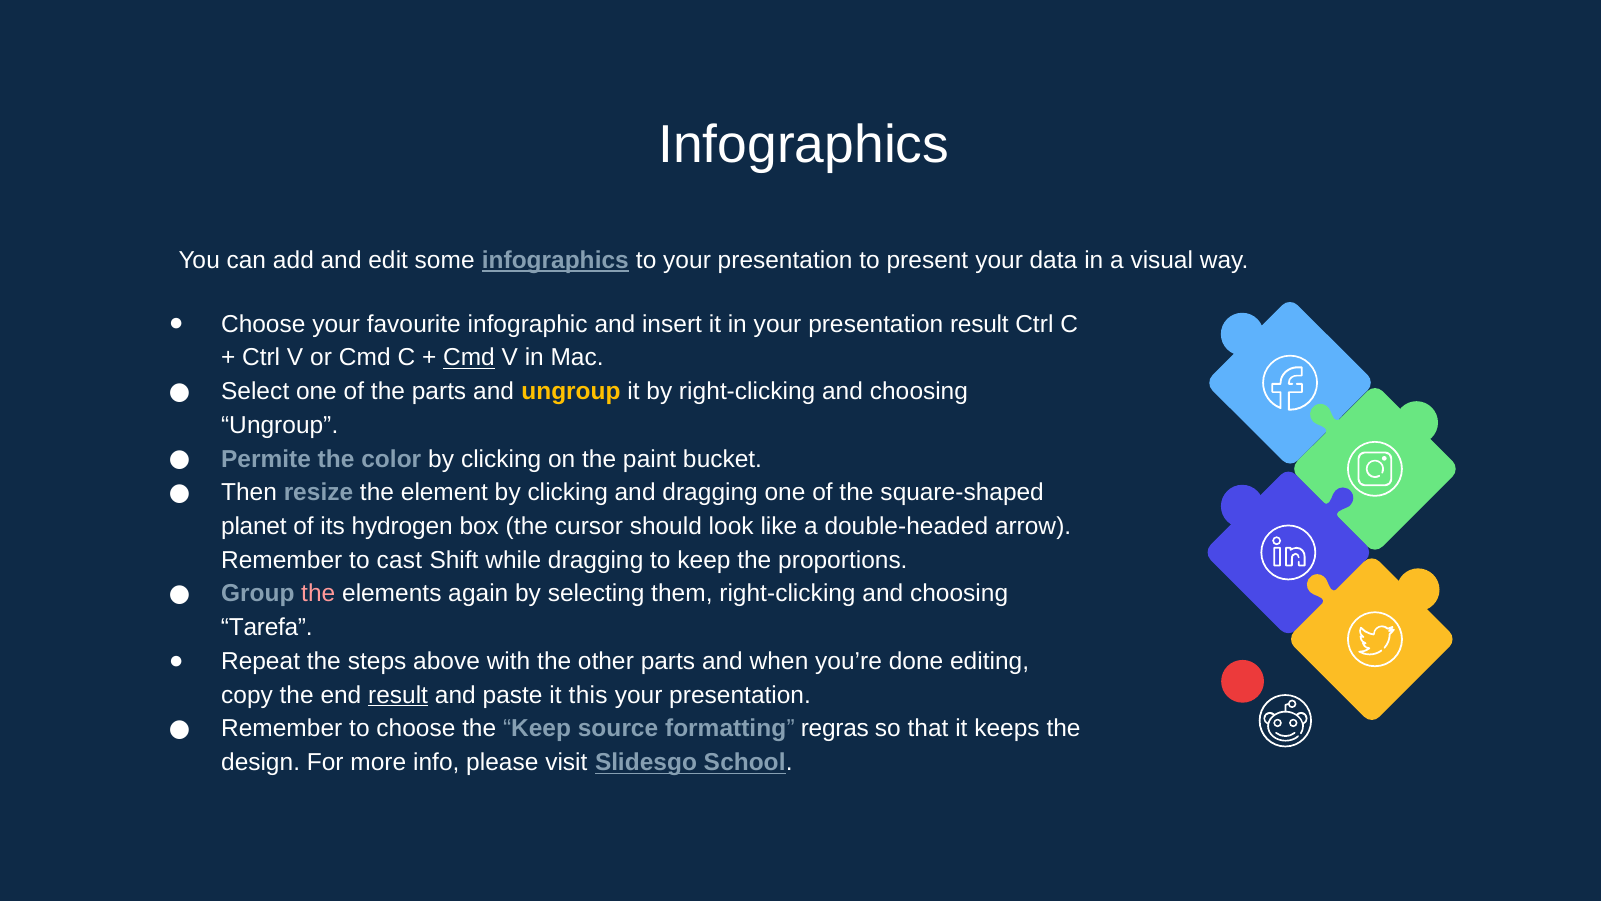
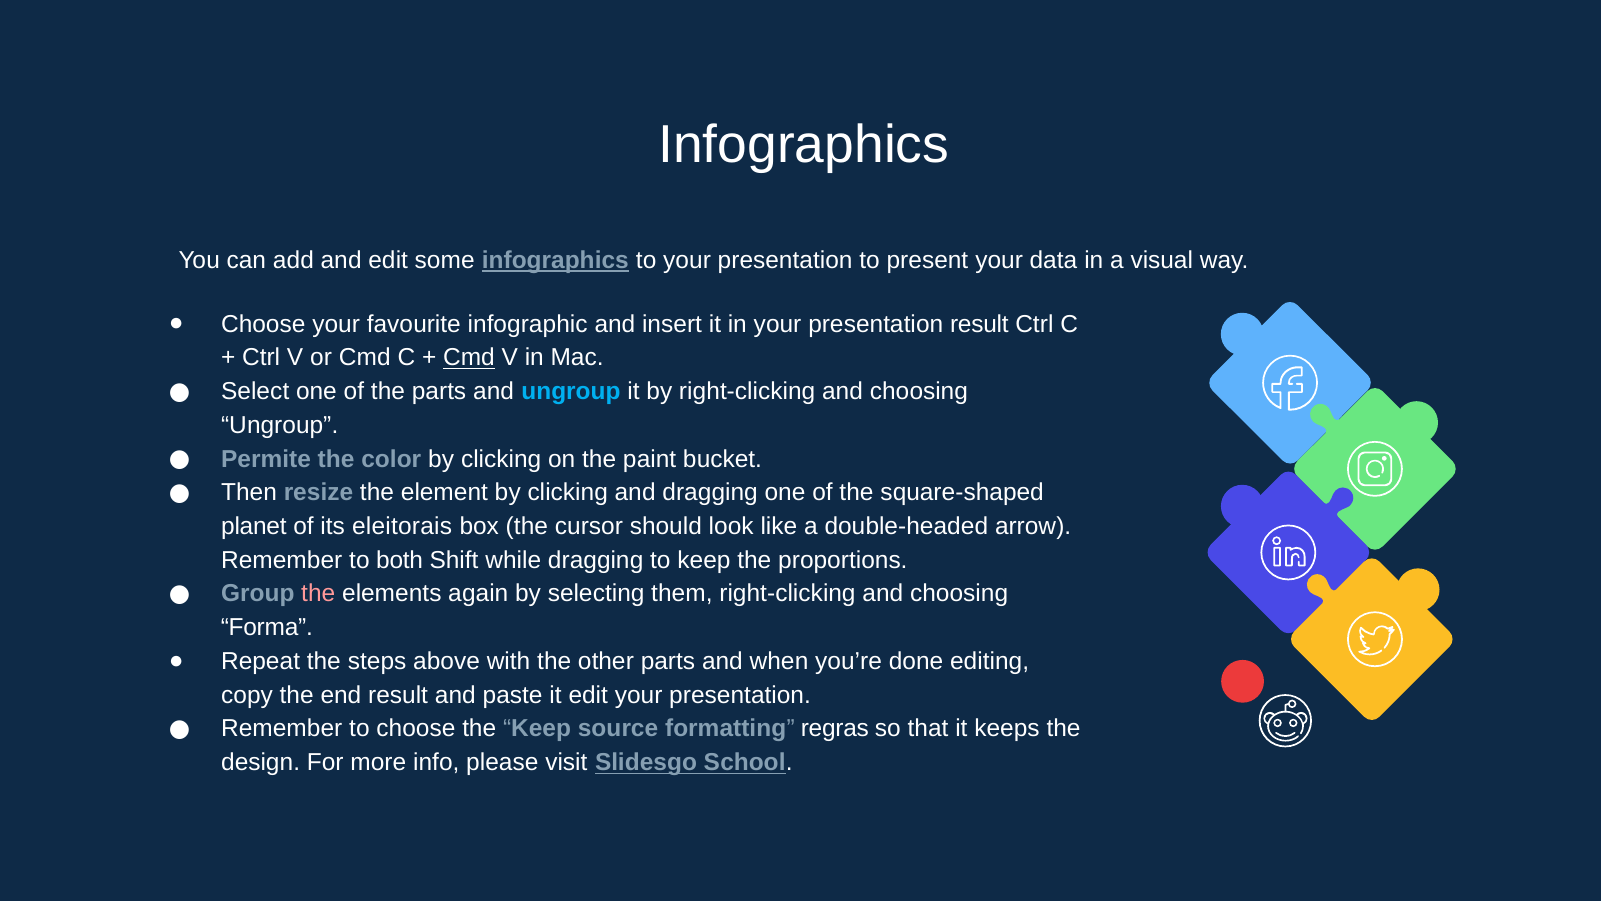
ungroup at (571, 391) colour: yellow -> light blue
hydrogen: hydrogen -> eleitorais
cast: cast -> both
Tarefa: Tarefa -> Forma
result at (398, 695) underline: present -> none
it this: this -> edit
